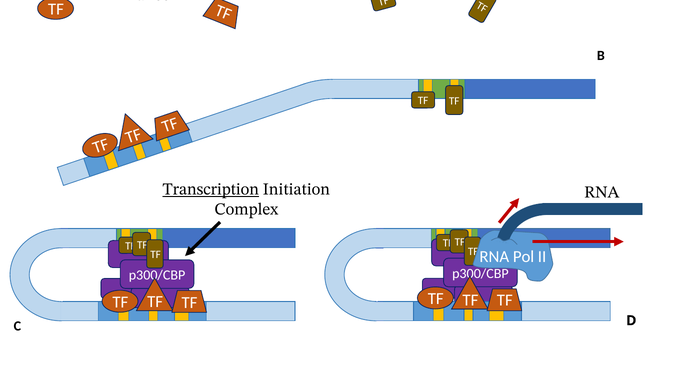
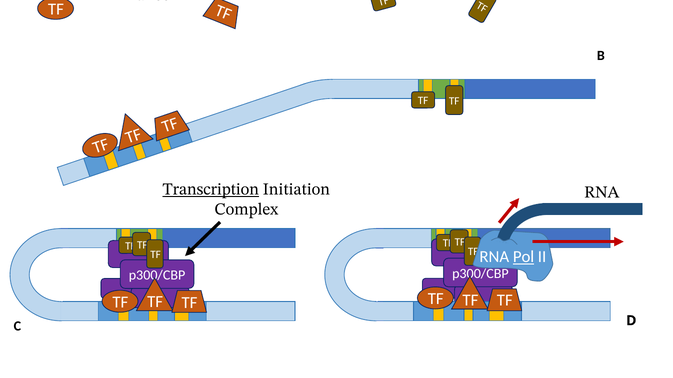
Pol underline: none -> present
